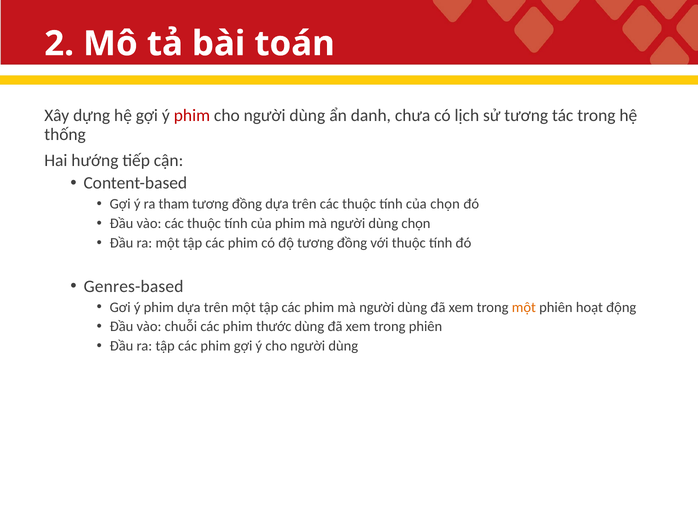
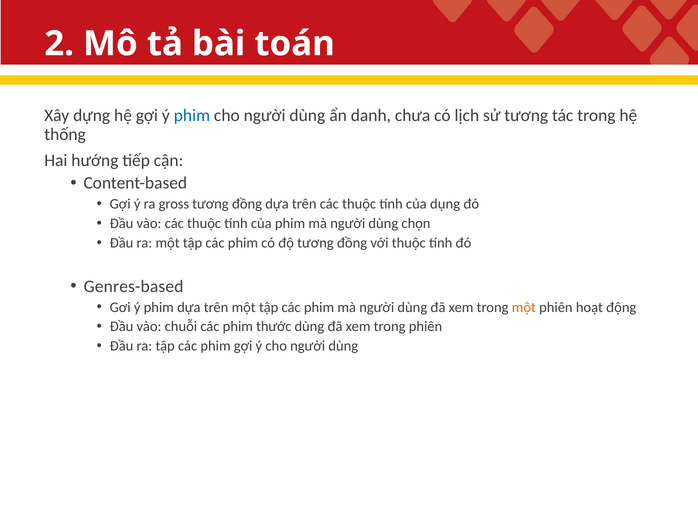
phim at (192, 116) colour: red -> blue
tham: tham -> gross
của chọn: chọn -> dụng
